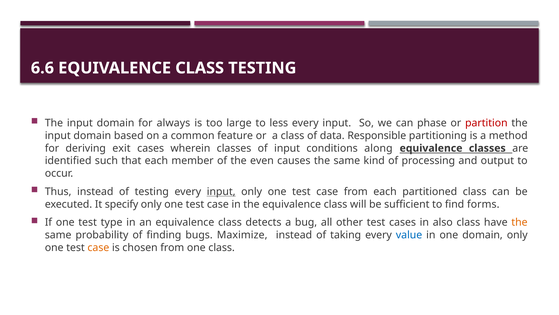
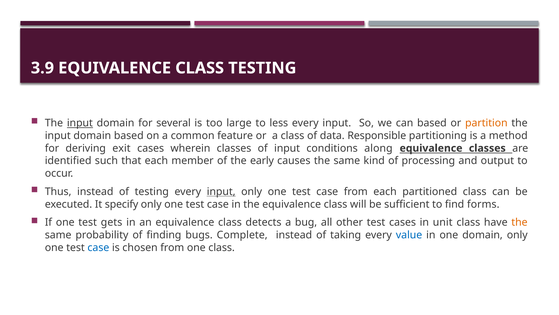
6.6: 6.6 -> 3.9
input at (80, 123) underline: none -> present
always: always -> several
can phase: phase -> based
partition colour: red -> orange
even: even -> early
type: type -> gets
also: also -> unit
Maximize: Maximize -> Complete
case at (98, 247) colour: orange -> blue
